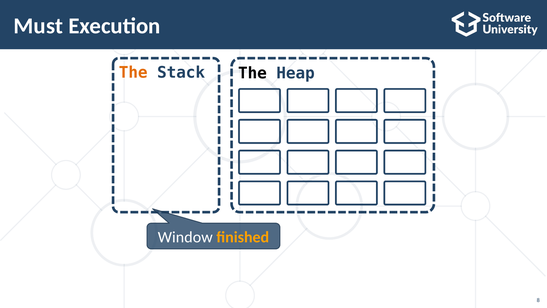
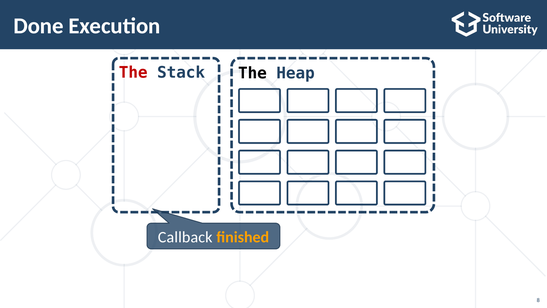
Must: Must -> Done
The at (133, 72) colour: orange -> red
Window: Window -> Callback
